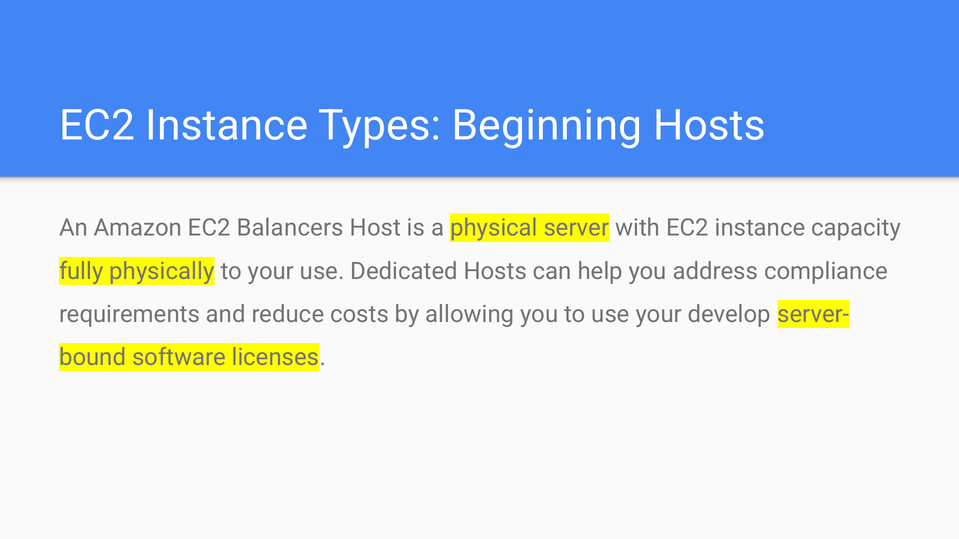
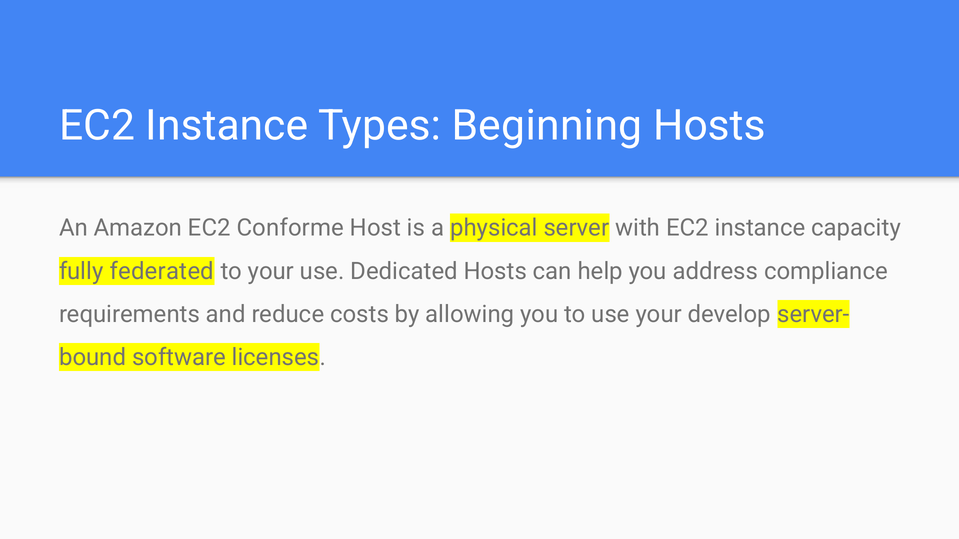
Balancers: Balancers -> Conforme
physically: physically -> federated
